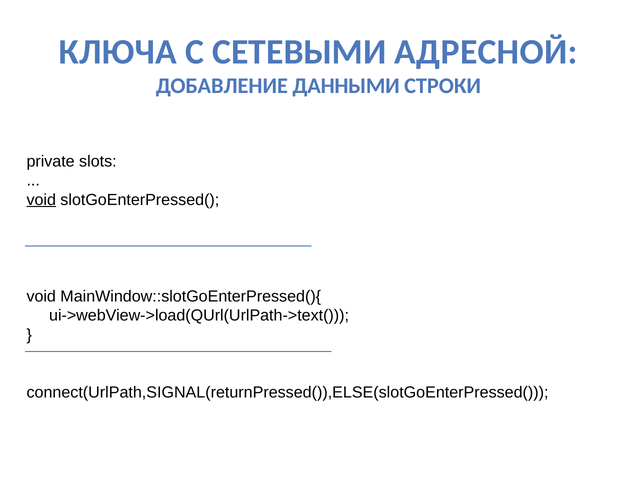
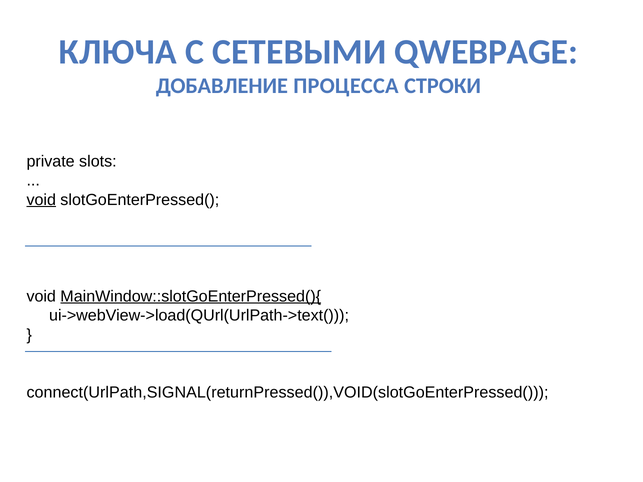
АДРЕСНОЙ: АДРЕСНОЙ -> QWEBPAGE
ДАННЫМИ: ДАННЫМИ -> ПРОЦЕССА
MainWindow::slotGoEnterPressed(){ underline: none -> present
connect(UrlPath,SIGNAL(returnPressed()),ELSE(slotGoEnterPressed(: connect(UrlPath,SIGNAL(returnPressed()),ELSE(slotGoEnterPressed( -> connect(UrlPath,SIGNAL(returnPressed()),VOID(slotGoEnterPressed(
